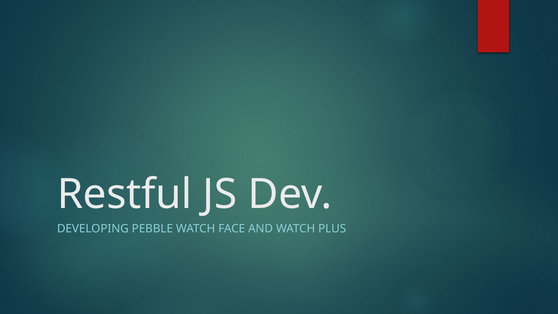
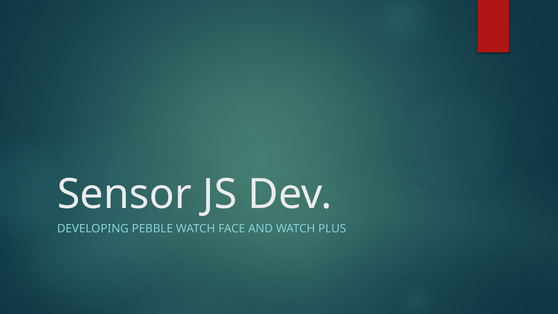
Restful: Restful -> Sensor
